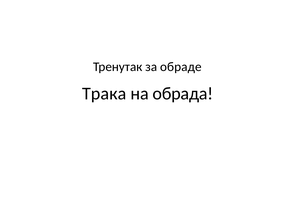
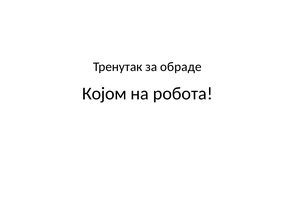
Трака: Трака -> Којом
обрада: обрада -> робота
